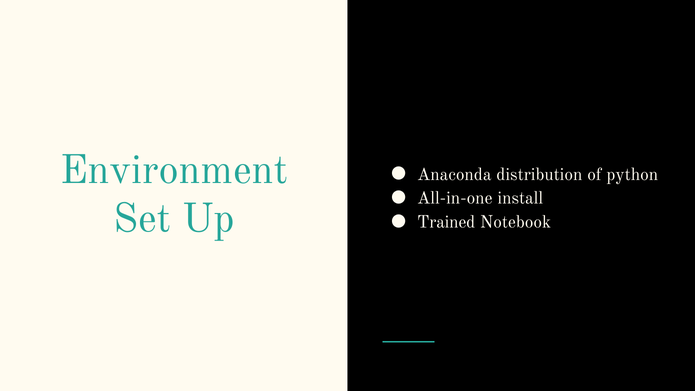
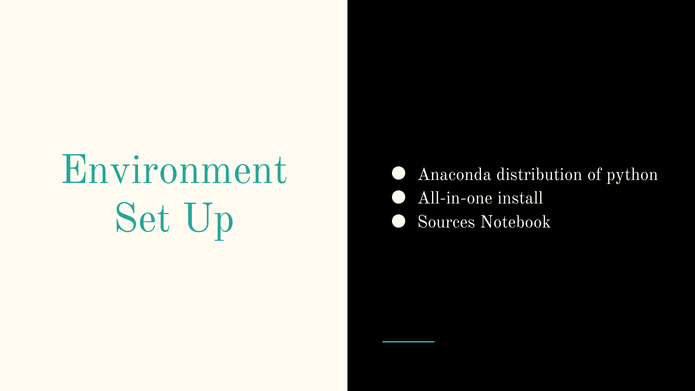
Trained: Trained -> Sources
